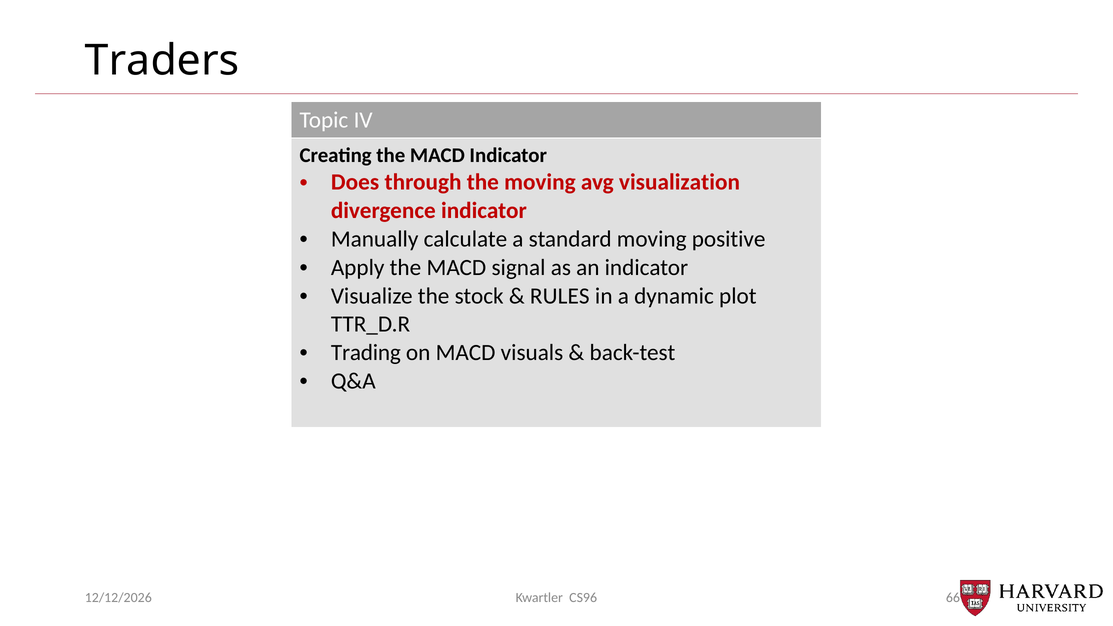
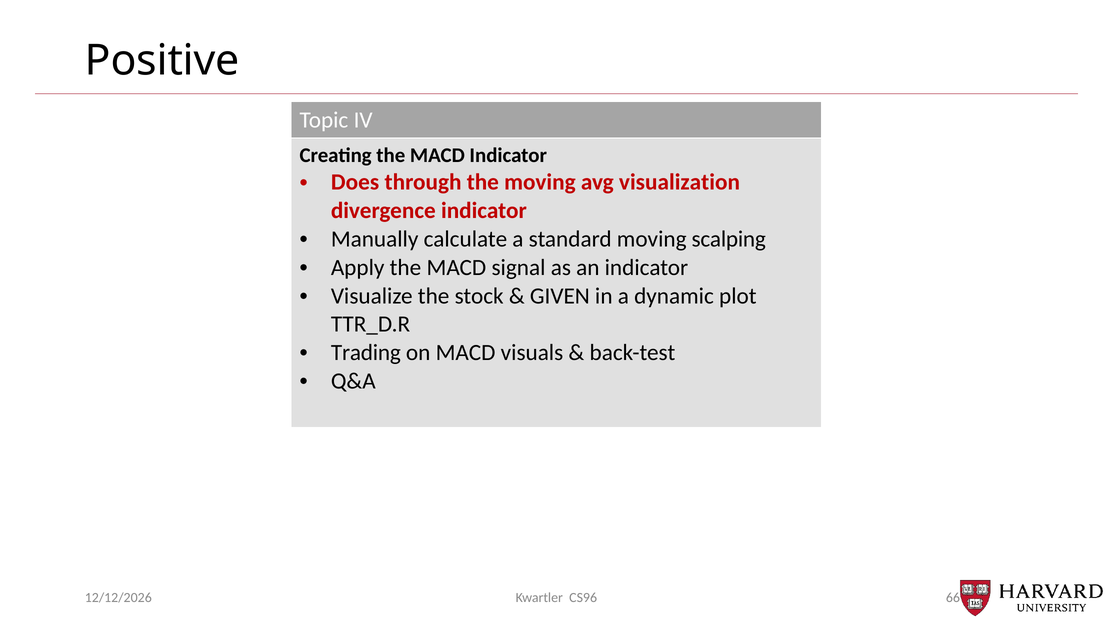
Traders: Traders -> Positive
positive: positive -> scalping
RULES: RULES -> GIVEN
